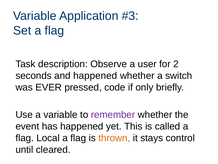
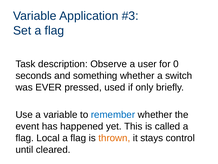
2: 2 -> 0
and happened: happened -> something
code: code -> used
remember colour: purple -> blue
